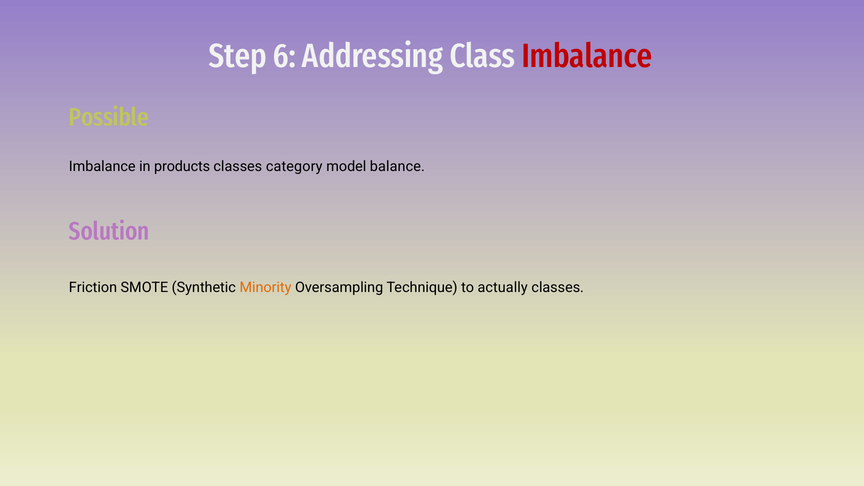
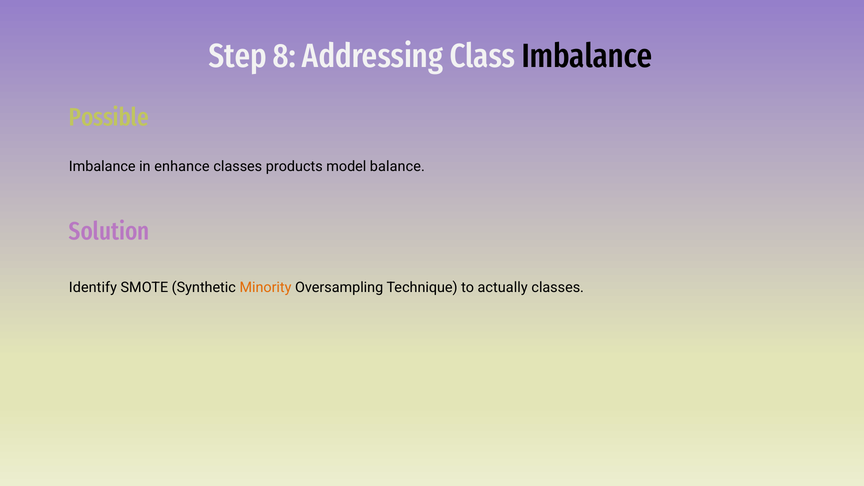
6: 6 -> 8
Imbalance at (587, 56) colour: red -> black
products: products -> enhance
category: category -> products
Friction: Friction -> Identify
